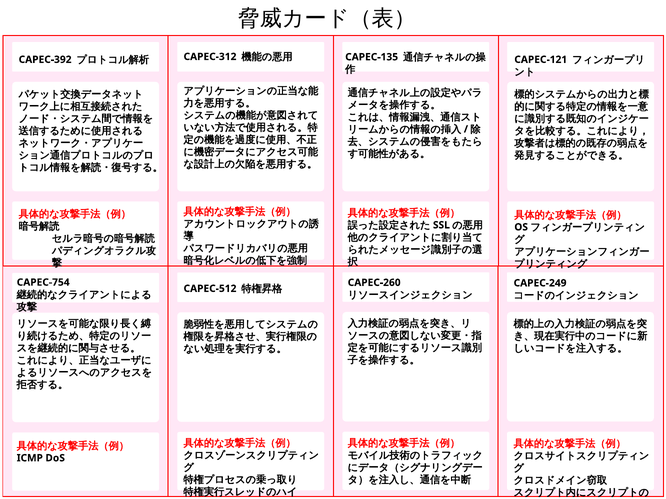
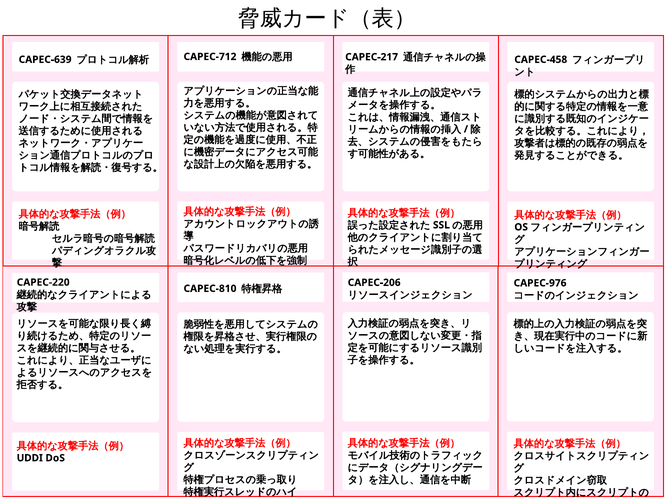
CAPEC-312: CAPEC-312 -> CAPEC-712
CAPEC-135: CAPEC-135 -> CAPEC-217
CAPEC-392: CAPEC-392 -> CAPEC-639
CAPEC-121: CAPEC-121 -> CAPEC-458
CAPEC-754: CAPEC-754 -> CAPEC-220
CAPEC-260: CAPEC-260 -> CAPEC-206
CAPEC-249: CAPEC-249 -> CAPEC-976
CAPEC-512: CAPEC-512 -> CAPEC-810
ICMP: ICMP -> UDDI
